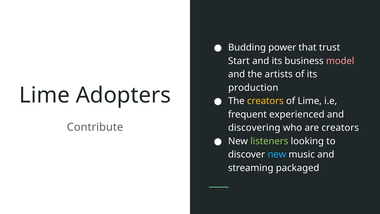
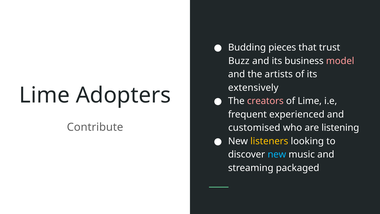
power: power -> pieces
Start: Start -> Buzz
production: production -> extensively
creators at (265, 101) colour: yellow -> pink
discovering: discovering -> customised
are creators: creators -> listening
listeners colour: light green -> yellow
